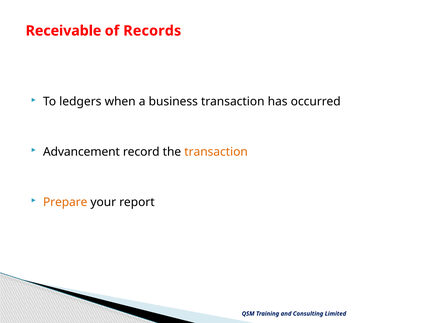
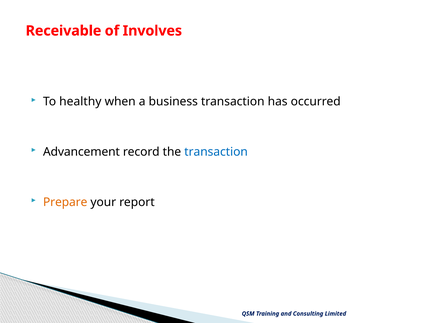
Records: Records -> Involves
ledgers: ledgers -> healthy
transaction at (216, 152) colour: orange -> blue
